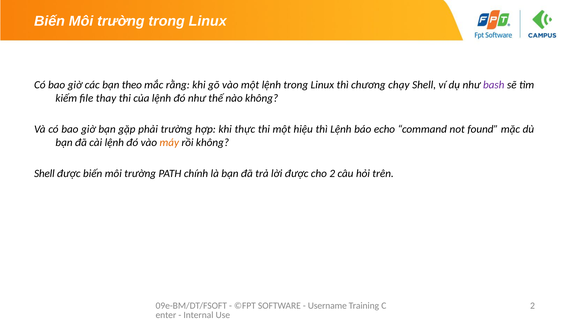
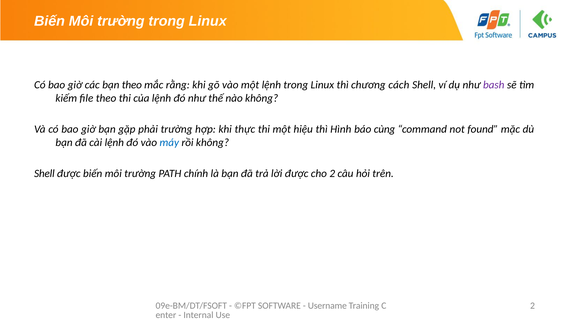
chạy: chạy -> cách
file thay: thay -> theo
thì Lệnh: Lệnh -> Hình
echo: echo -> cùng
máy colour: orange -> blue
